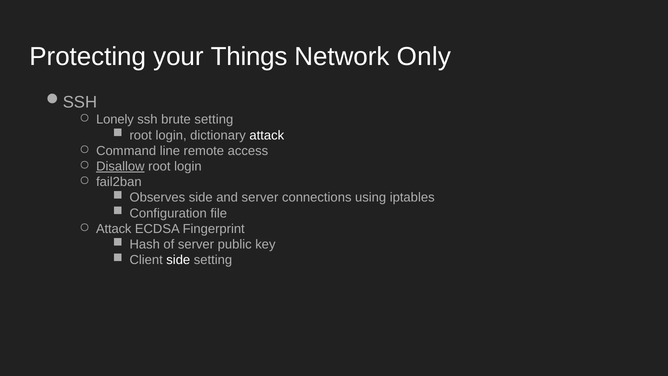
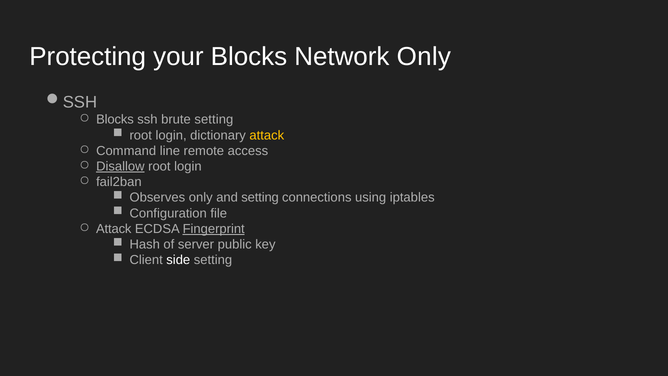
your Things: Things -> Blocks
Lonely at (115, 120): Lonely -> Blocks
attack at (267, 135) colour: white -> yellow
Observes side: side -> only
and server: server -> setting
Fingerprint underline: none -> present
